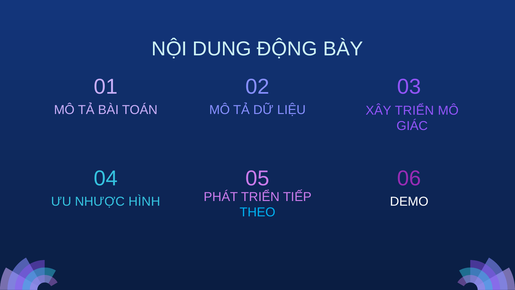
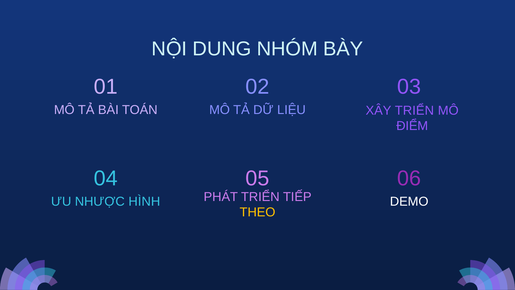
ĐỘNG: ĐỘNG -> NHÓM
GIÁC: GIÁC -> ĐIỂM
THEO colour: light blue -> yellow
